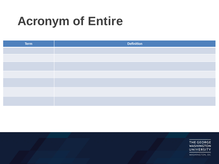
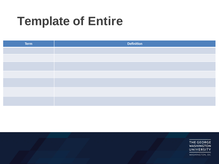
Acronym: Acronym -> Template
